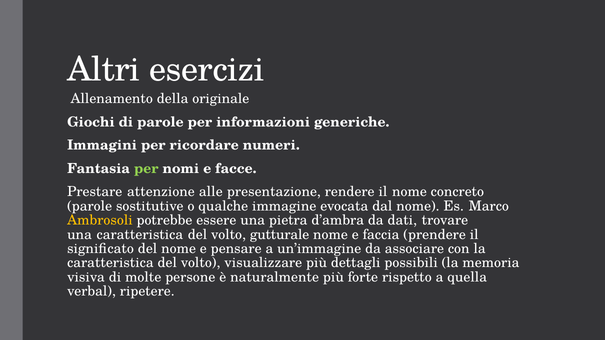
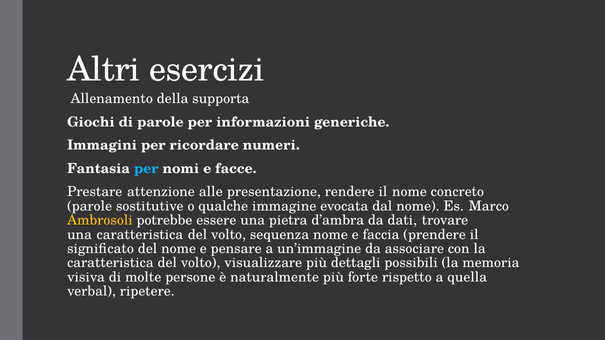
originale: originale -> supporta
per at (146, 169) colour: light green -> light blue
gutturale: gutturale -> sequenza
